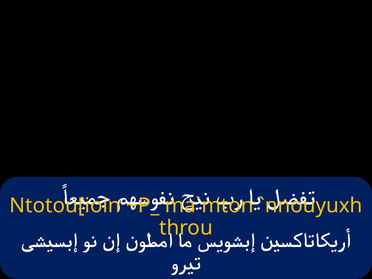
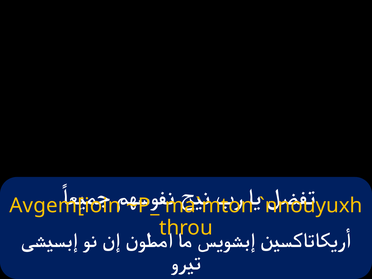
Ntotou[ioin: Ntotou[ioin -> Avgem[ioin
